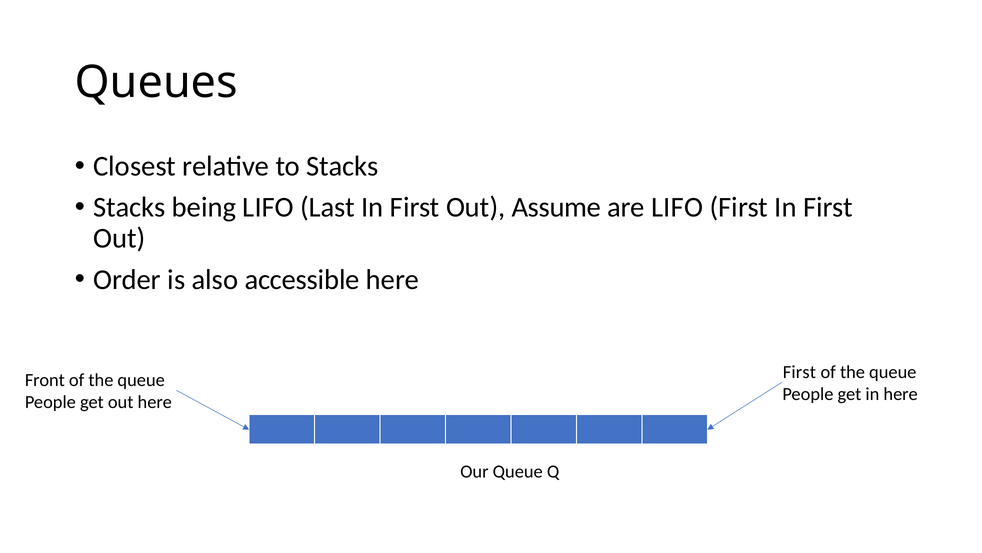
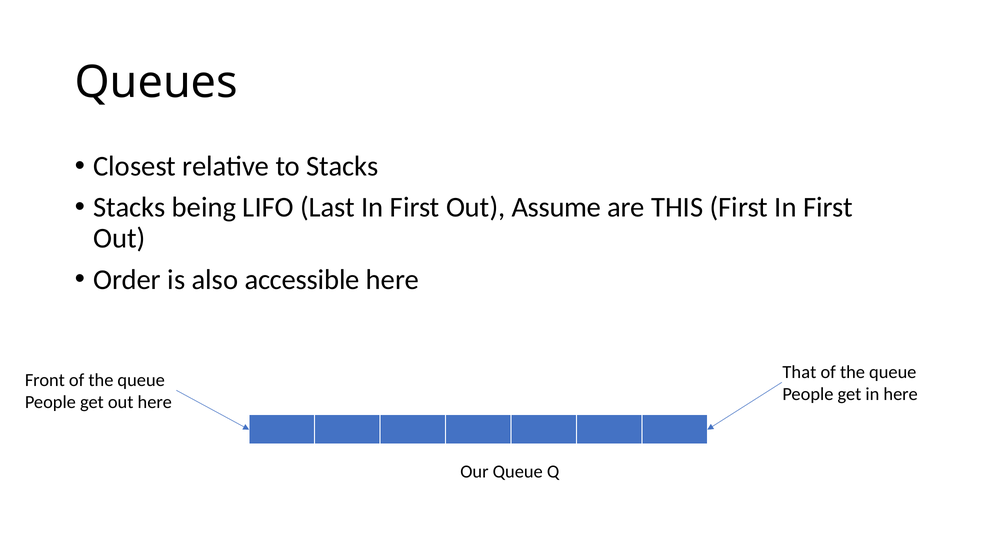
are LIFO: LIFO -> THIS
First at (799, 372): First -> That
